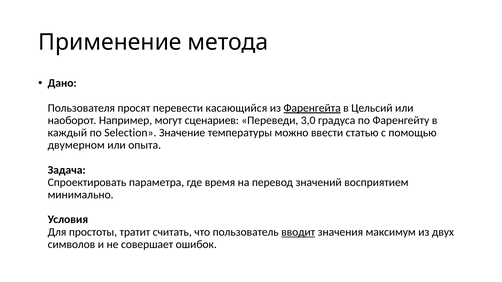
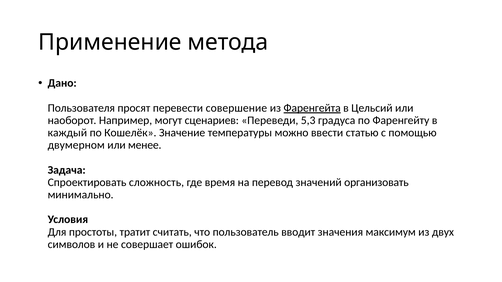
касающийся: касающийся -> совершение
3,0: 3,0 -> 5,3
Selection: Selection -> Кошелёк
опыта: опыта -> менее
параметра: параметра -> сложность
восприятием: восприятием -> организовать
вводит underline: present -> none
